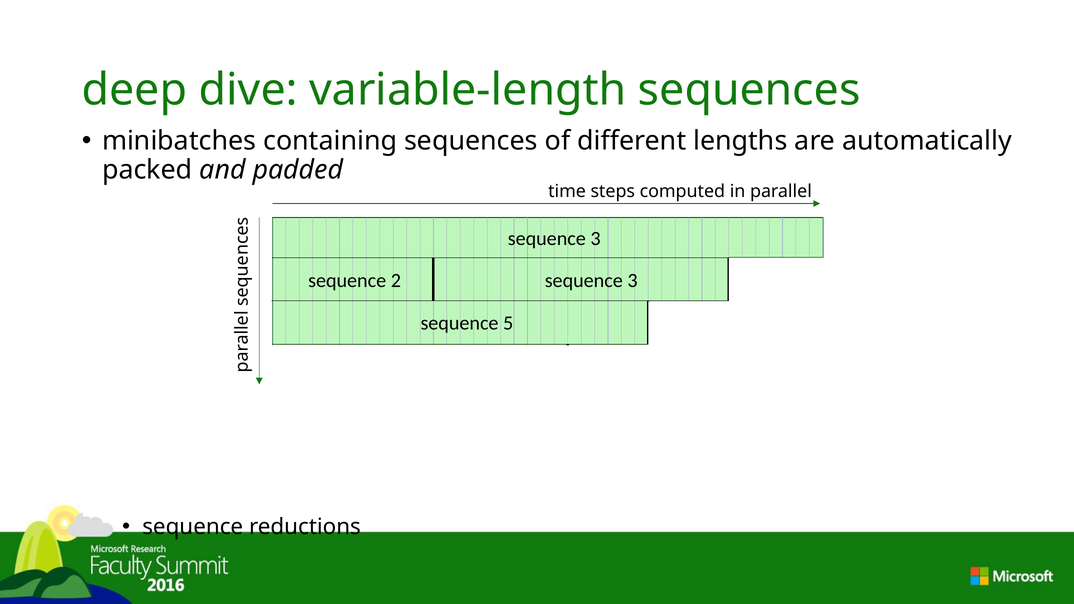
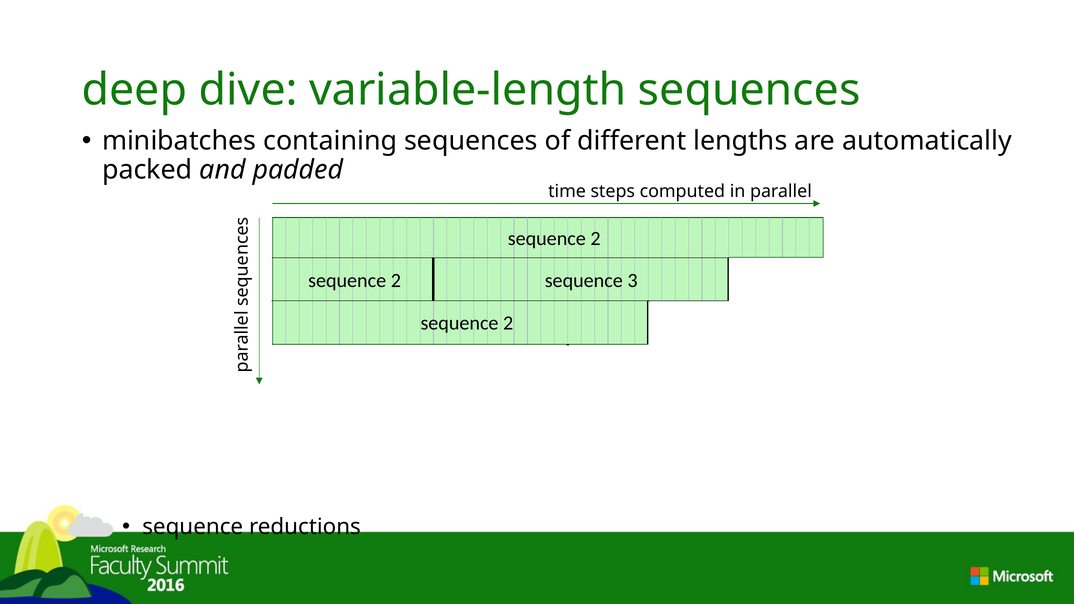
3 at (596, 239): 3 -> 2
5 at (508, 323): 5 -> 2
